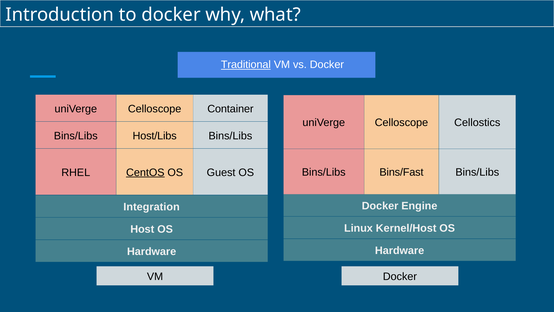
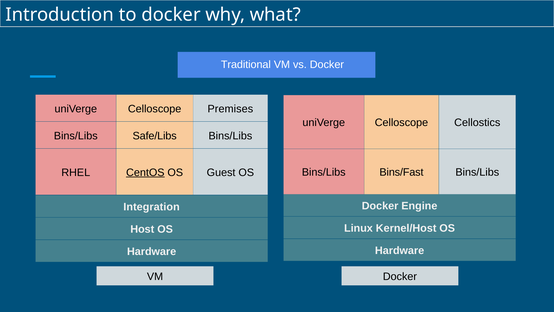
Traditional underline: present -> none
Container: Container -> Premises
Host/Libs: Host/Libs -> Safe/Libs
